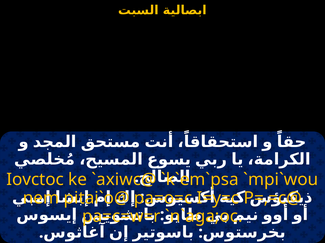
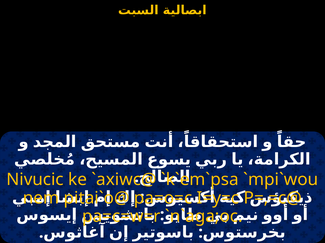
Iovctoc: Iovctoc -> Nivucic
